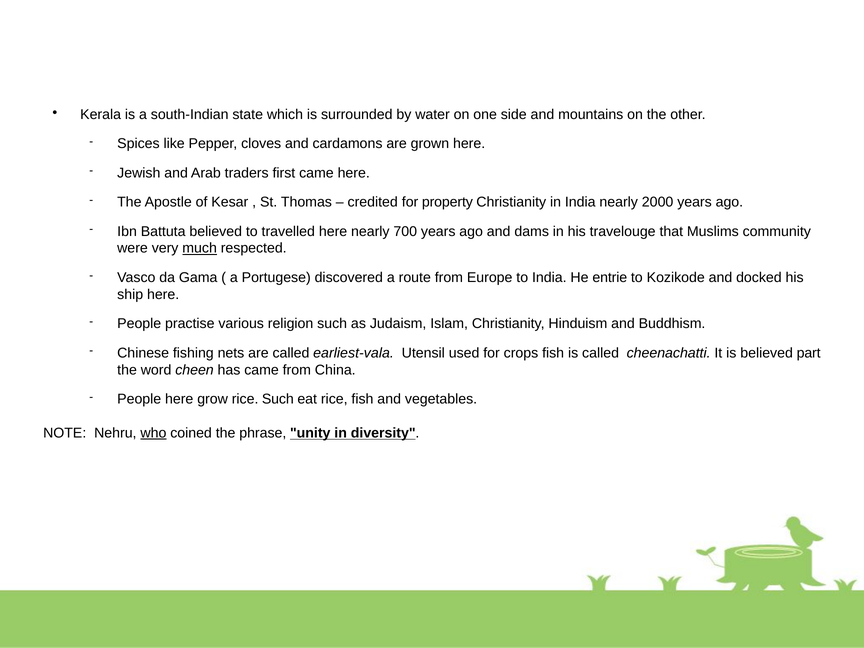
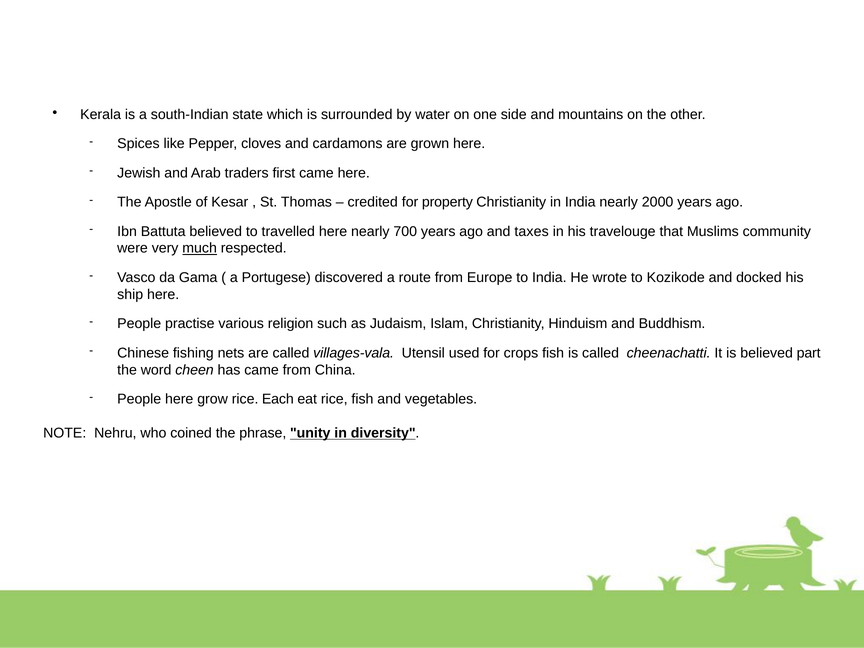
dams: dams -> taxes
entrie: entrie -> wrote
earliest-vala: earliest-vala -> villages-vala
rice Such: Such -> Each
who underline: present -> none
